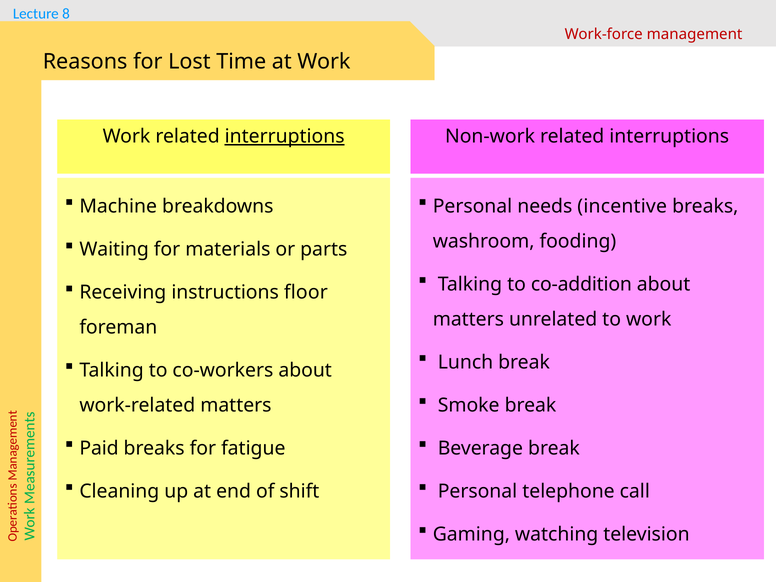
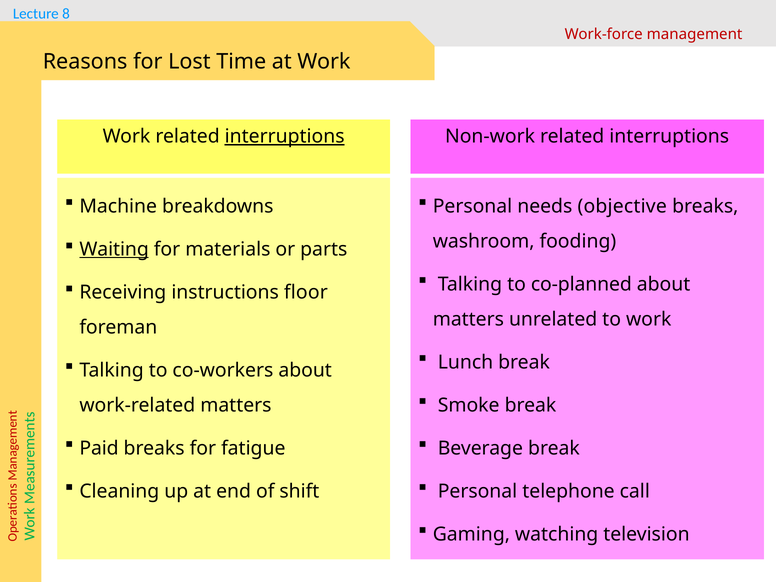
incentive: incentive -> objective
Waiting underline: none -> present
co-addition: co-addition -> co-planned
